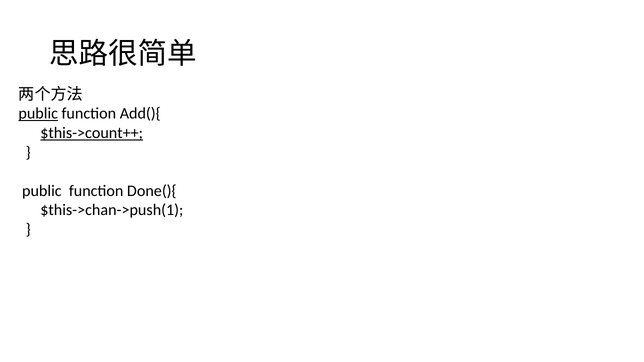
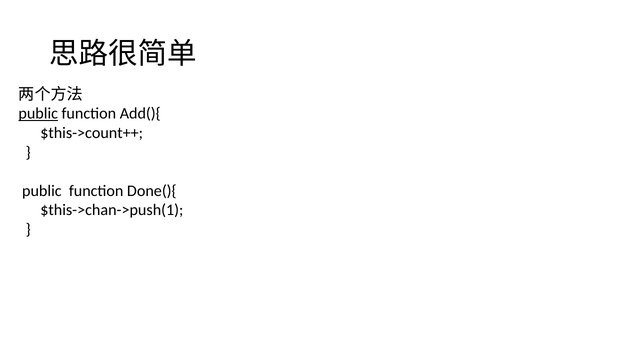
$this->count++ underline: present -> none
